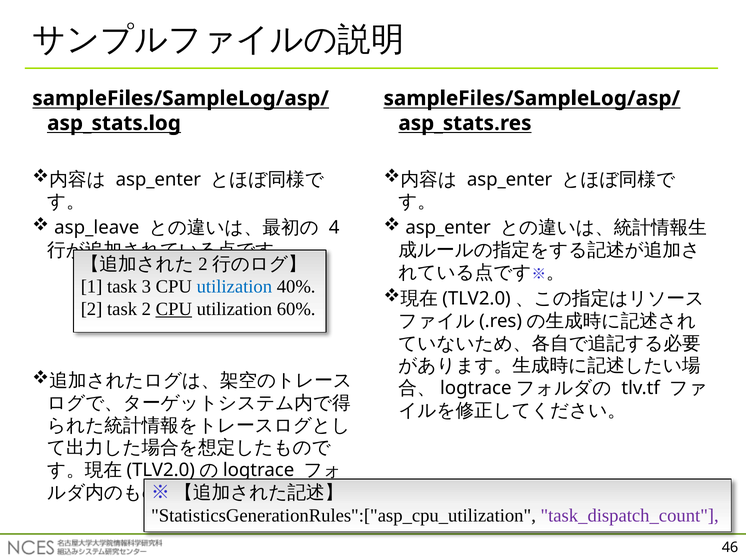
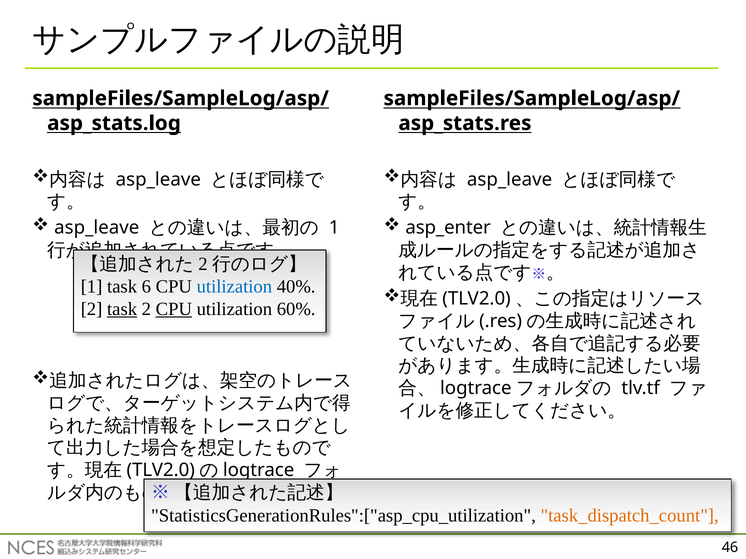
asp_enter at (158, 180): asp_enter -> asp_leave
asp_enter at (510, 180): asp_enter -> asp_leave
4 at (334, 228): 4 -> 1
3: 3 -> 6
task at (122, 309) underline: none -> present
task_dispatch_count colour: purple -> orange
